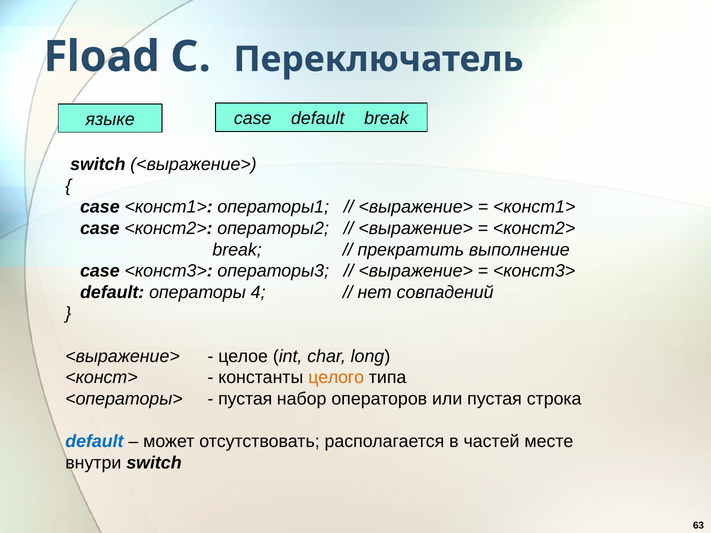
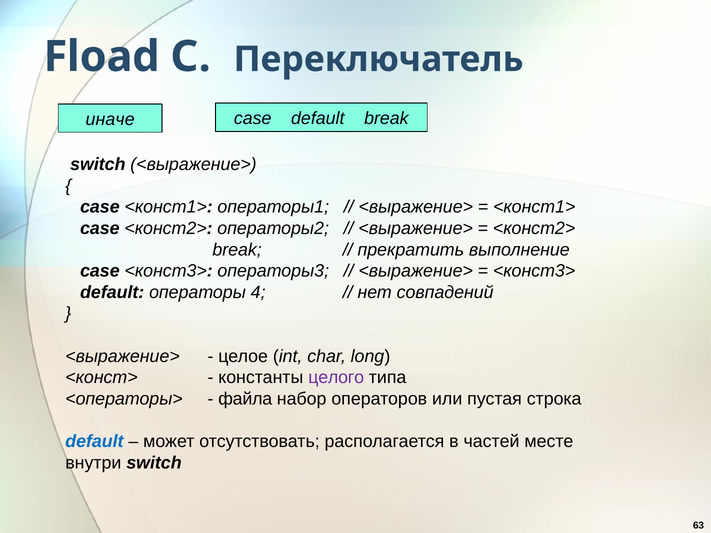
языке: языке -> иначе
целого colour: orange -> purple
пустая at (245, 399): пустая -> файла
